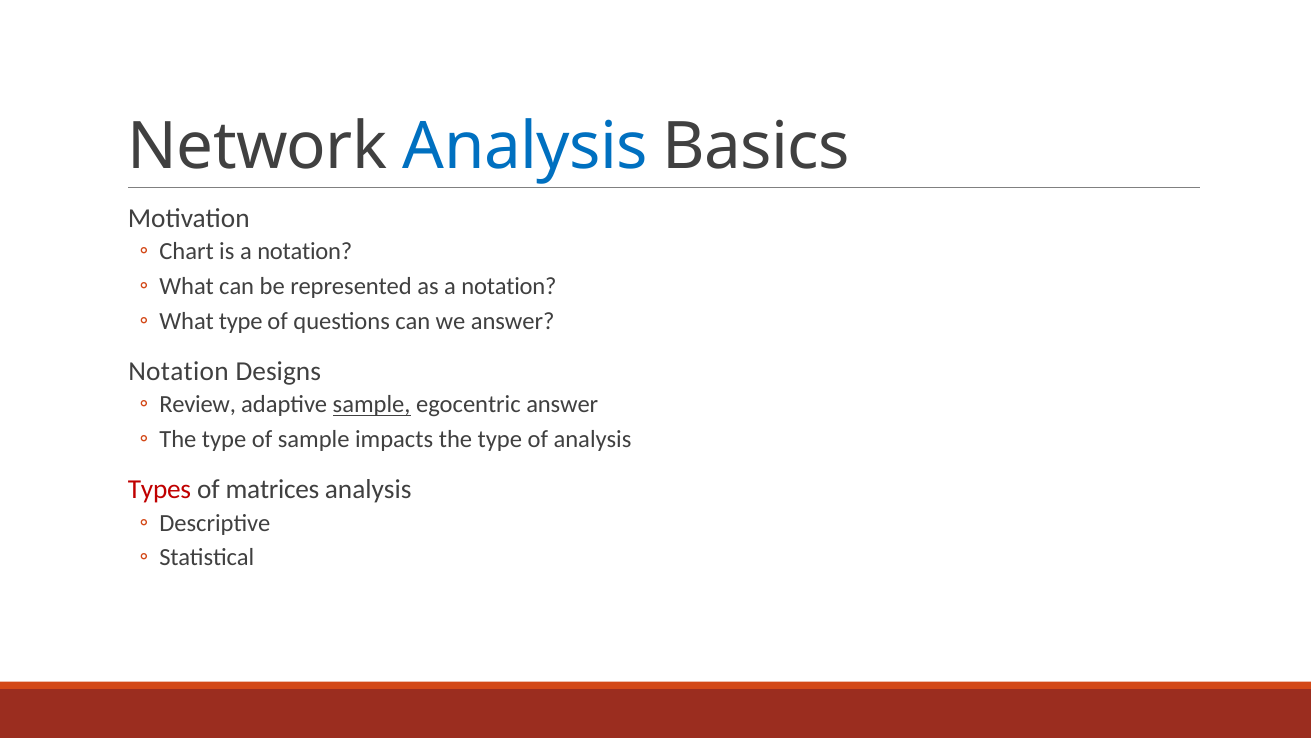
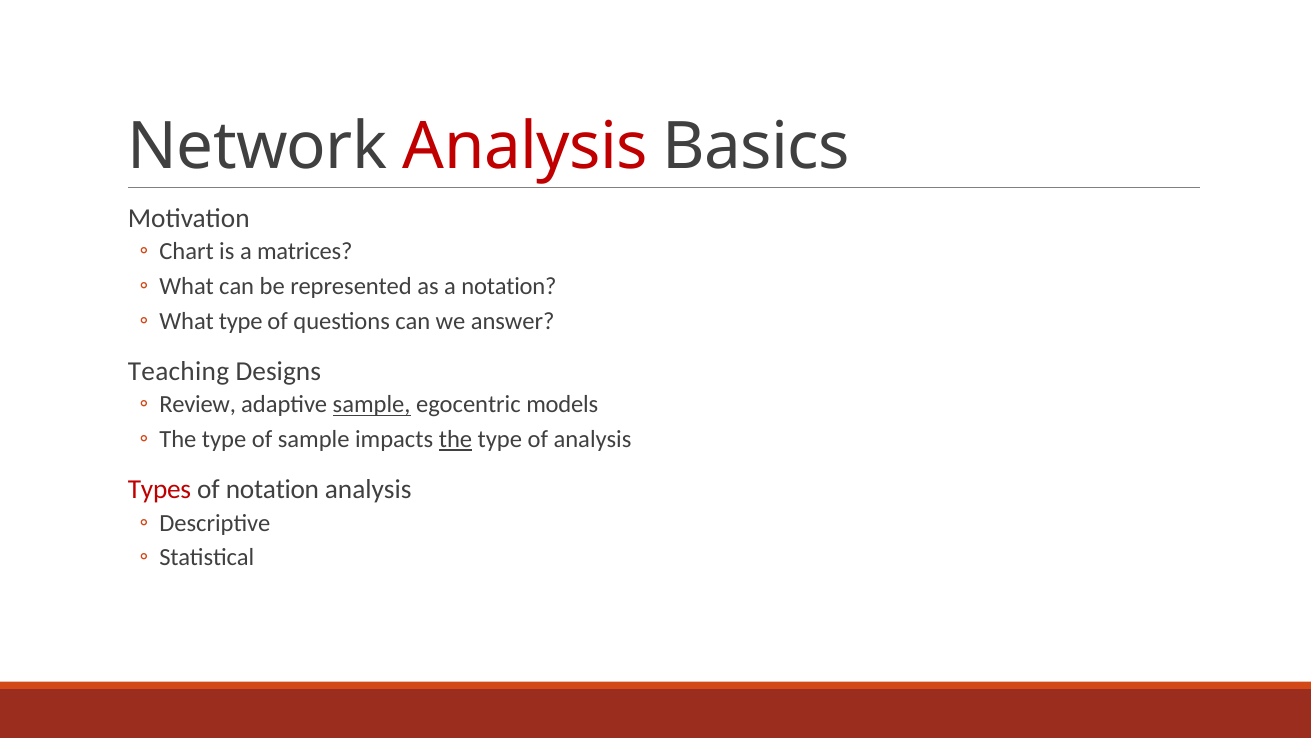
Analysis at (525, 147) colour: blue -> red
is a notation: notation -> matrices
Notation at (178, 371): Notation -> Teaching
egocentric answer: answer -> models
the at (455, 439) underline: none -> present
of matrices: matrices -> notation
